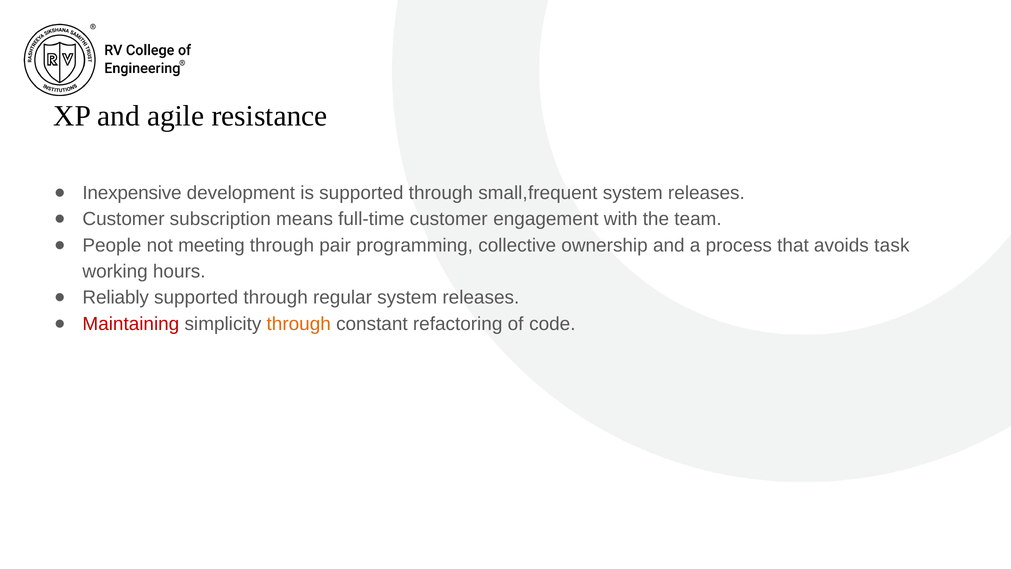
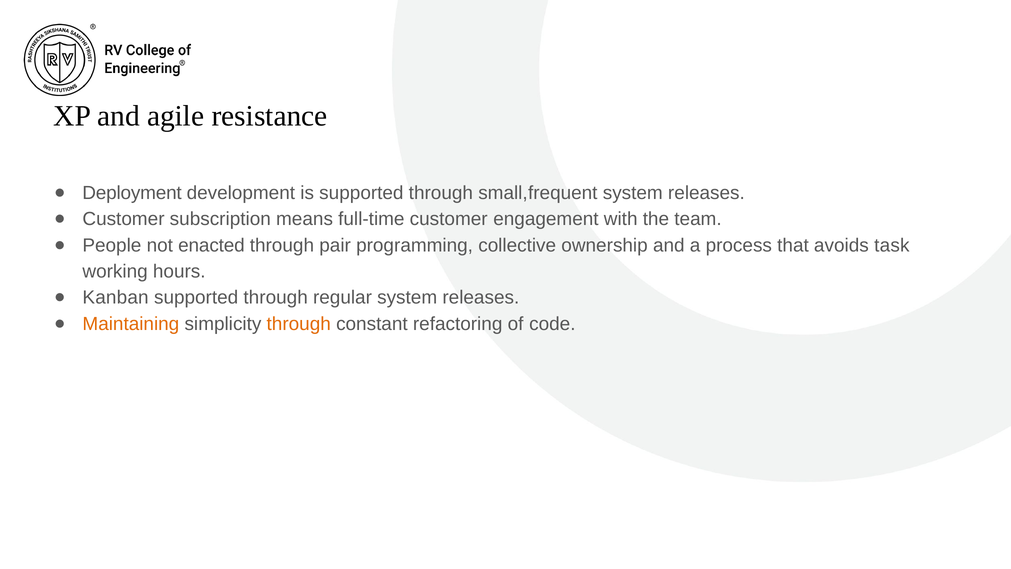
Inexpensive: Inexpensive -> Deployment
meeting: meeting -> enacted
Reliably: Reliably -> Kanban
Maintaining colour: red -> orange
